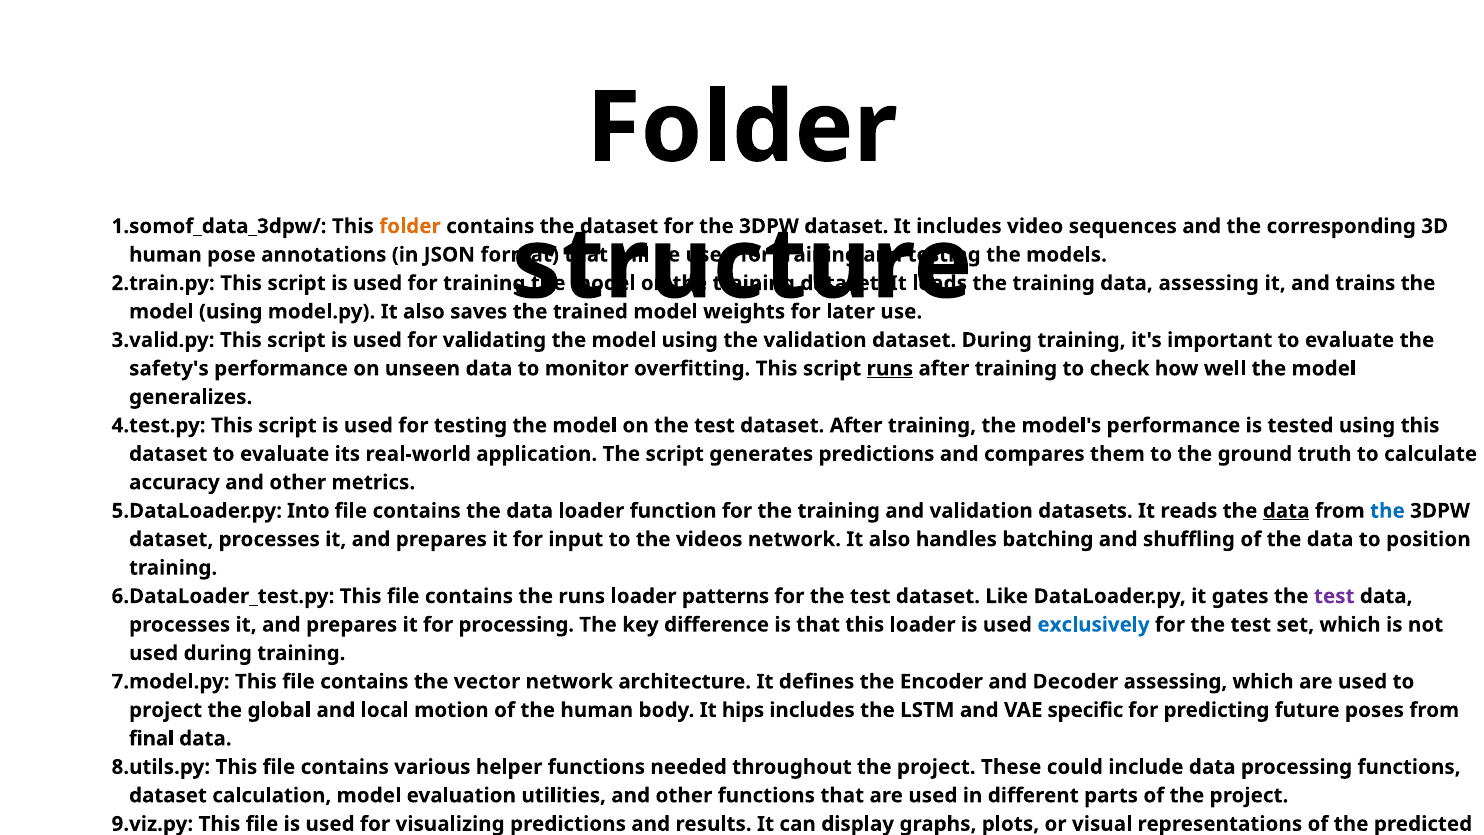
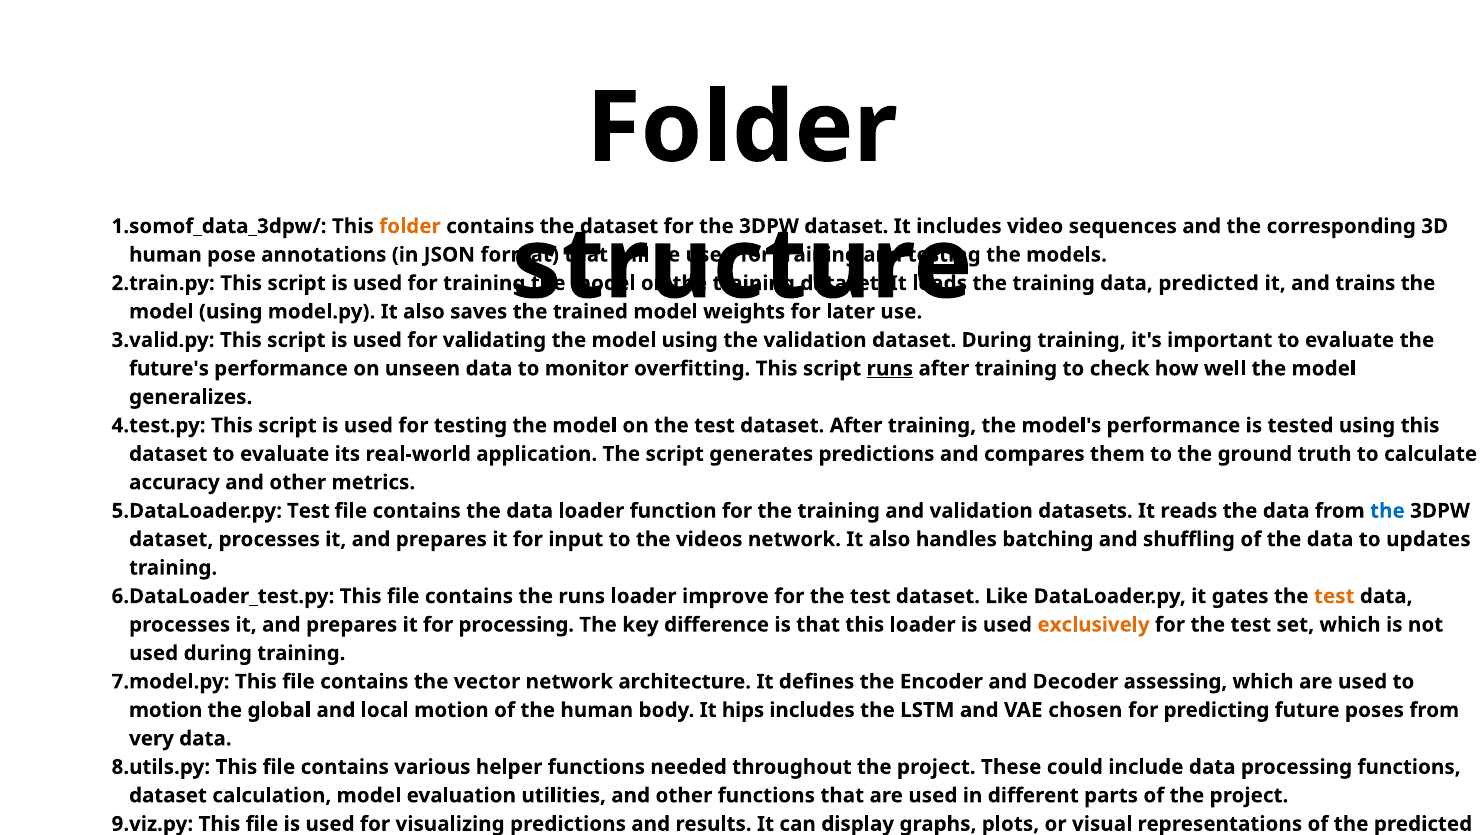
data assessing: assessing -> predicted
safety's: safety's -> future's
Into at (308, 511): Into -> Test
data at (1286, 511) underline: present -> none
position: position -> updates
patterns: patterns -> improve
test at (1334, 596) colour: purple -> orange
exclusively colour: blue -> orange
project at (166, 710): project -> motion
specific: specific -> chosen
final: final -> very
